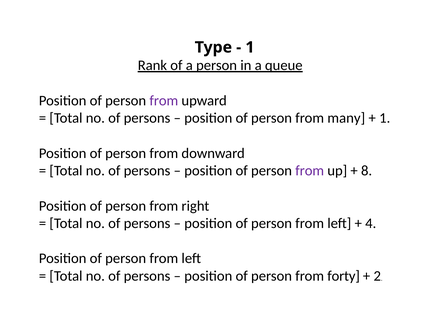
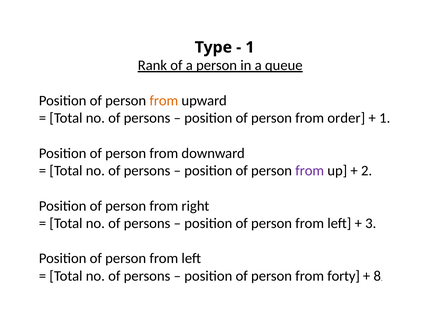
from at (164, 101) colour: purple -> orange
many: many -> order
8: 8 -> 2
4: 4 -> 3
2: 2 -> 8
